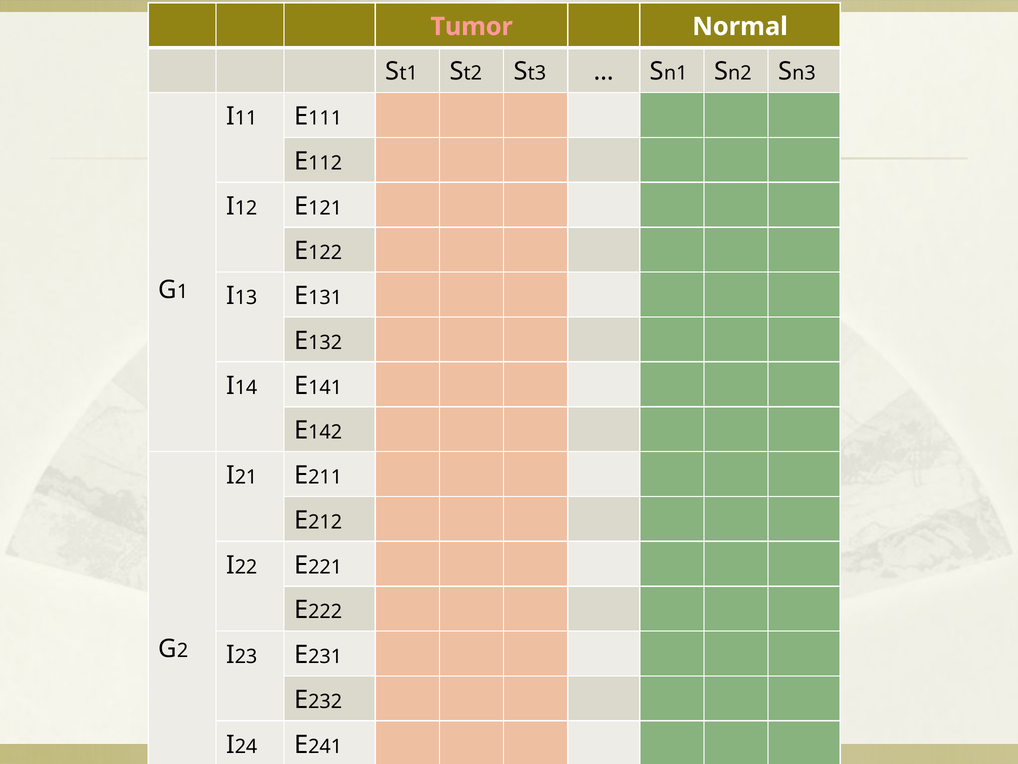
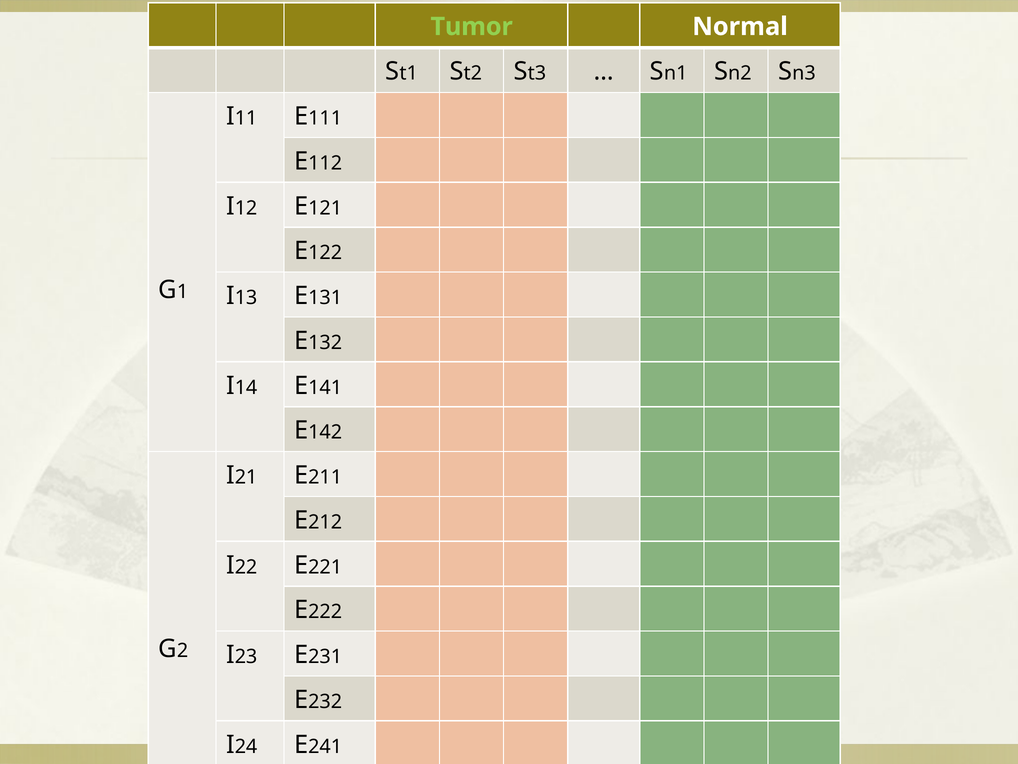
Tumor colour: pink -> light green
